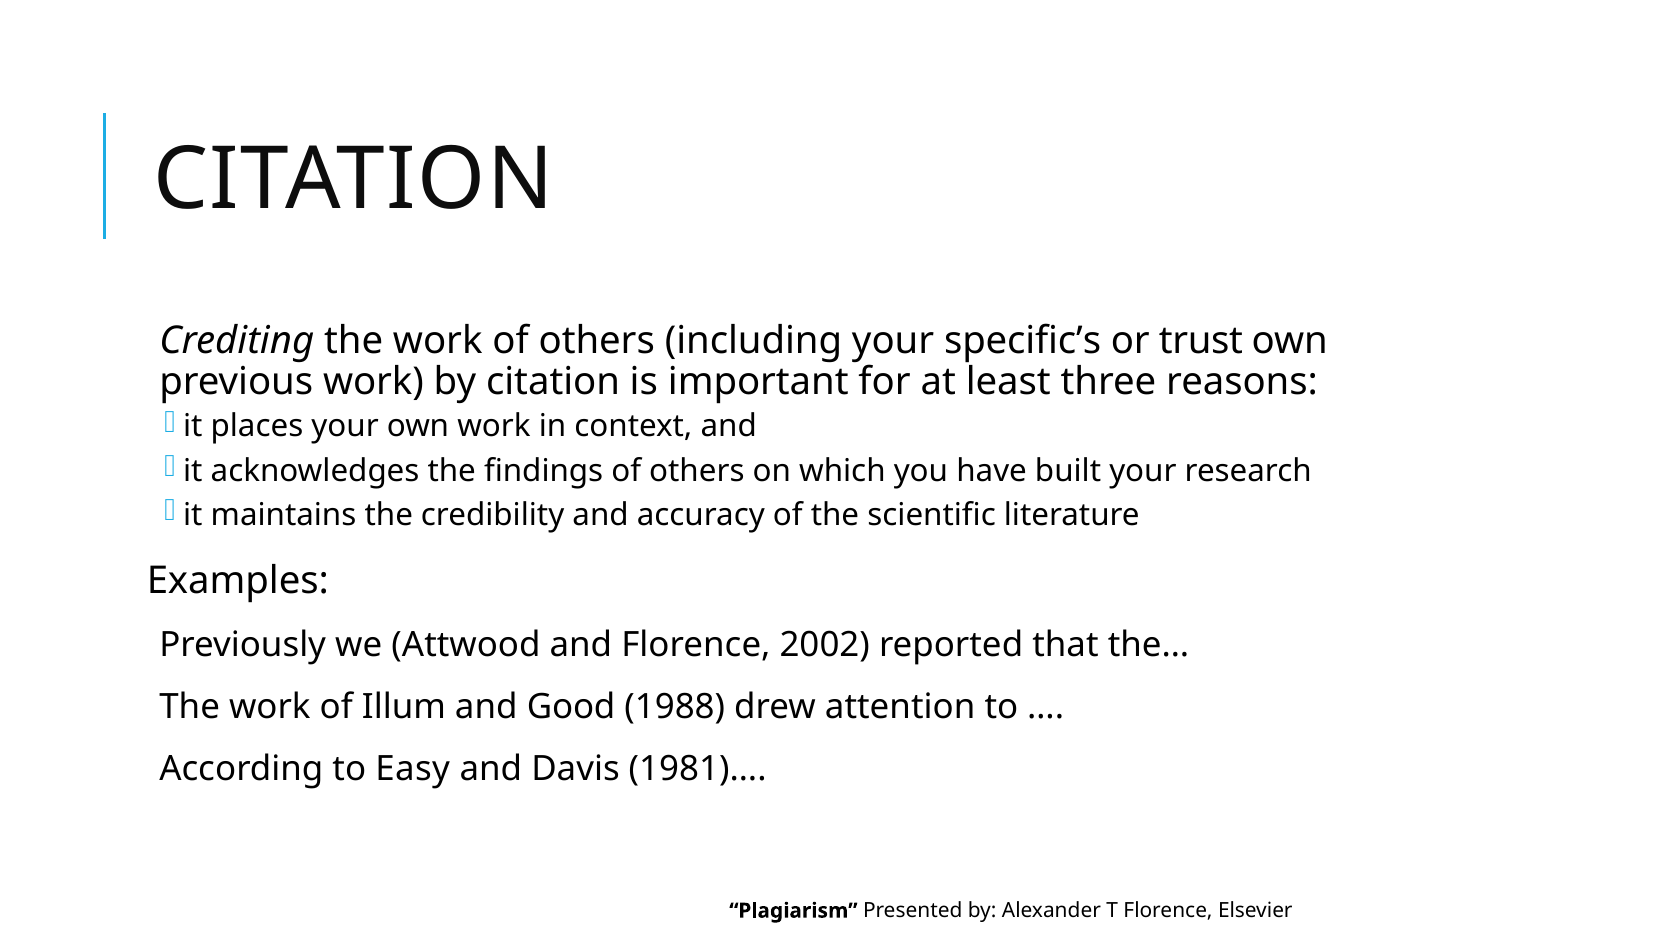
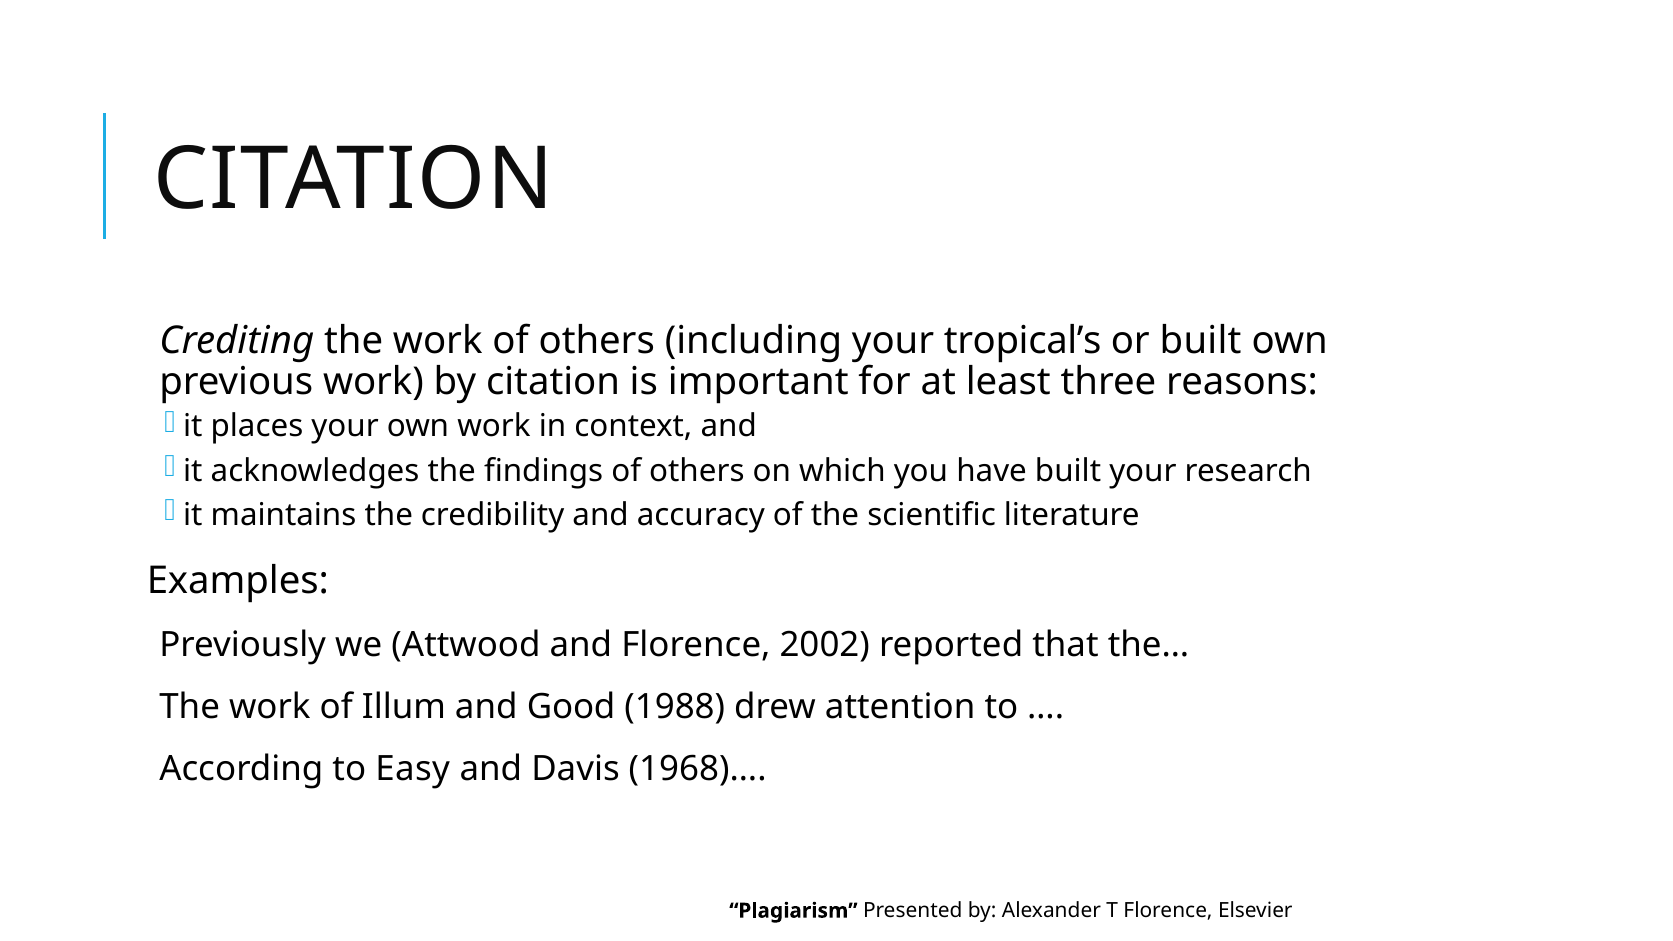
specific’s: specific’s -> tropical’s
or trust: trust -> built
1981)…: 1981)… -> 1968)…
